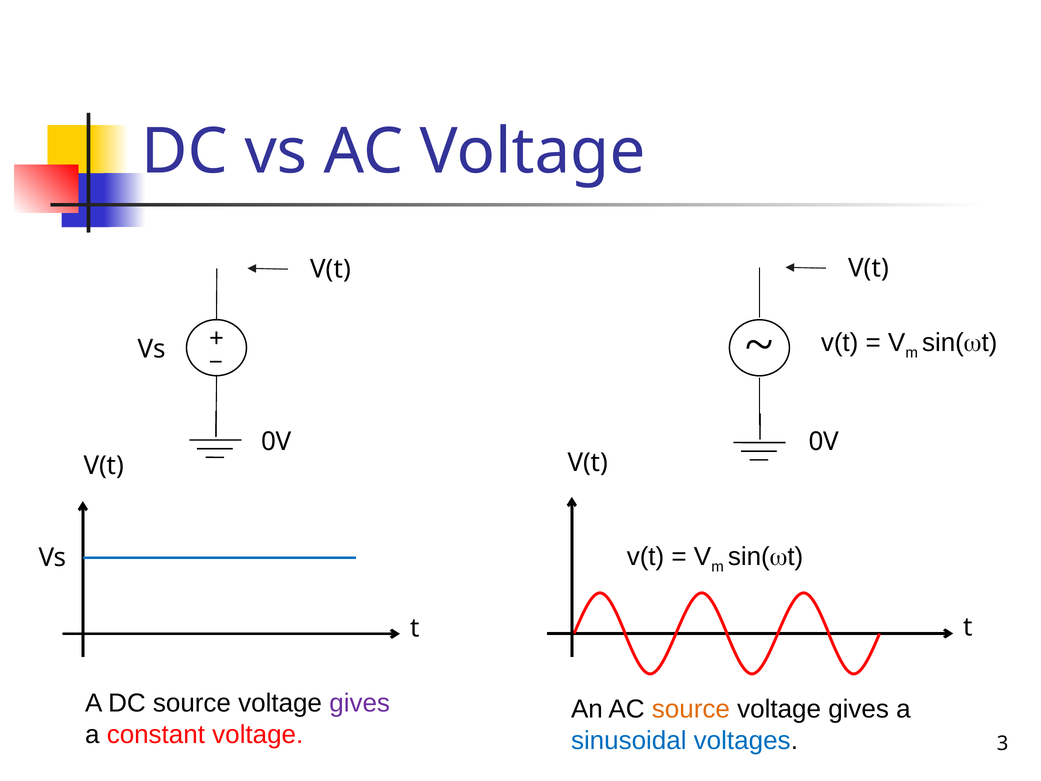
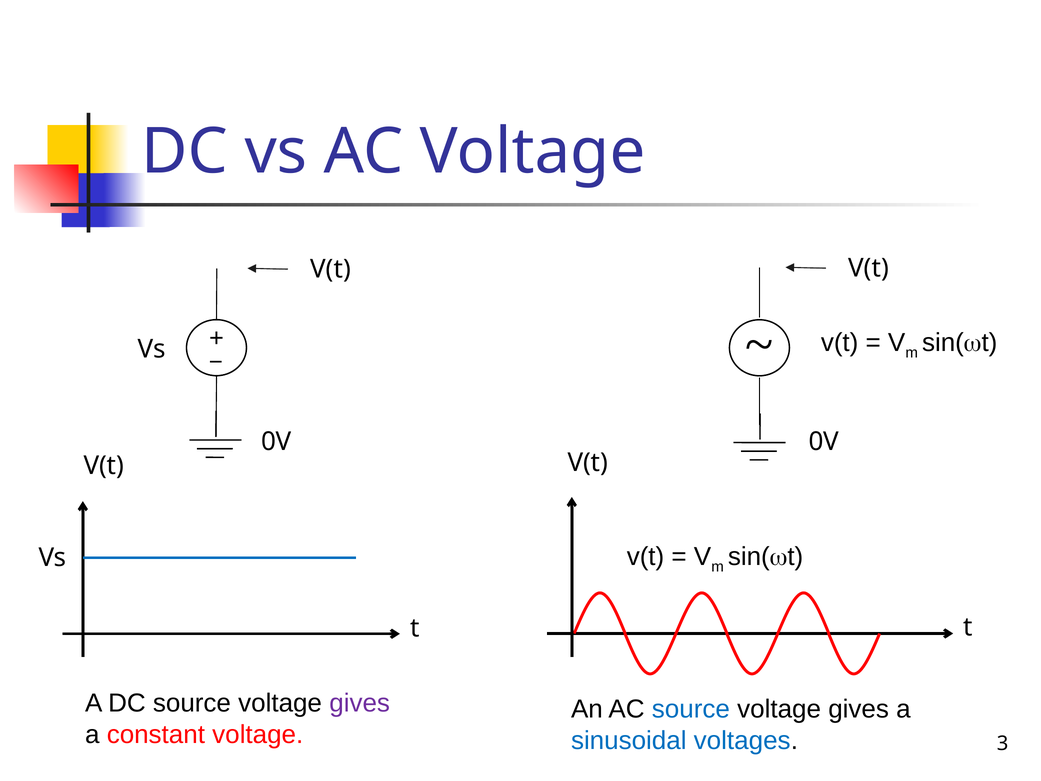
source at (691, 709) colour: orange -> blue
